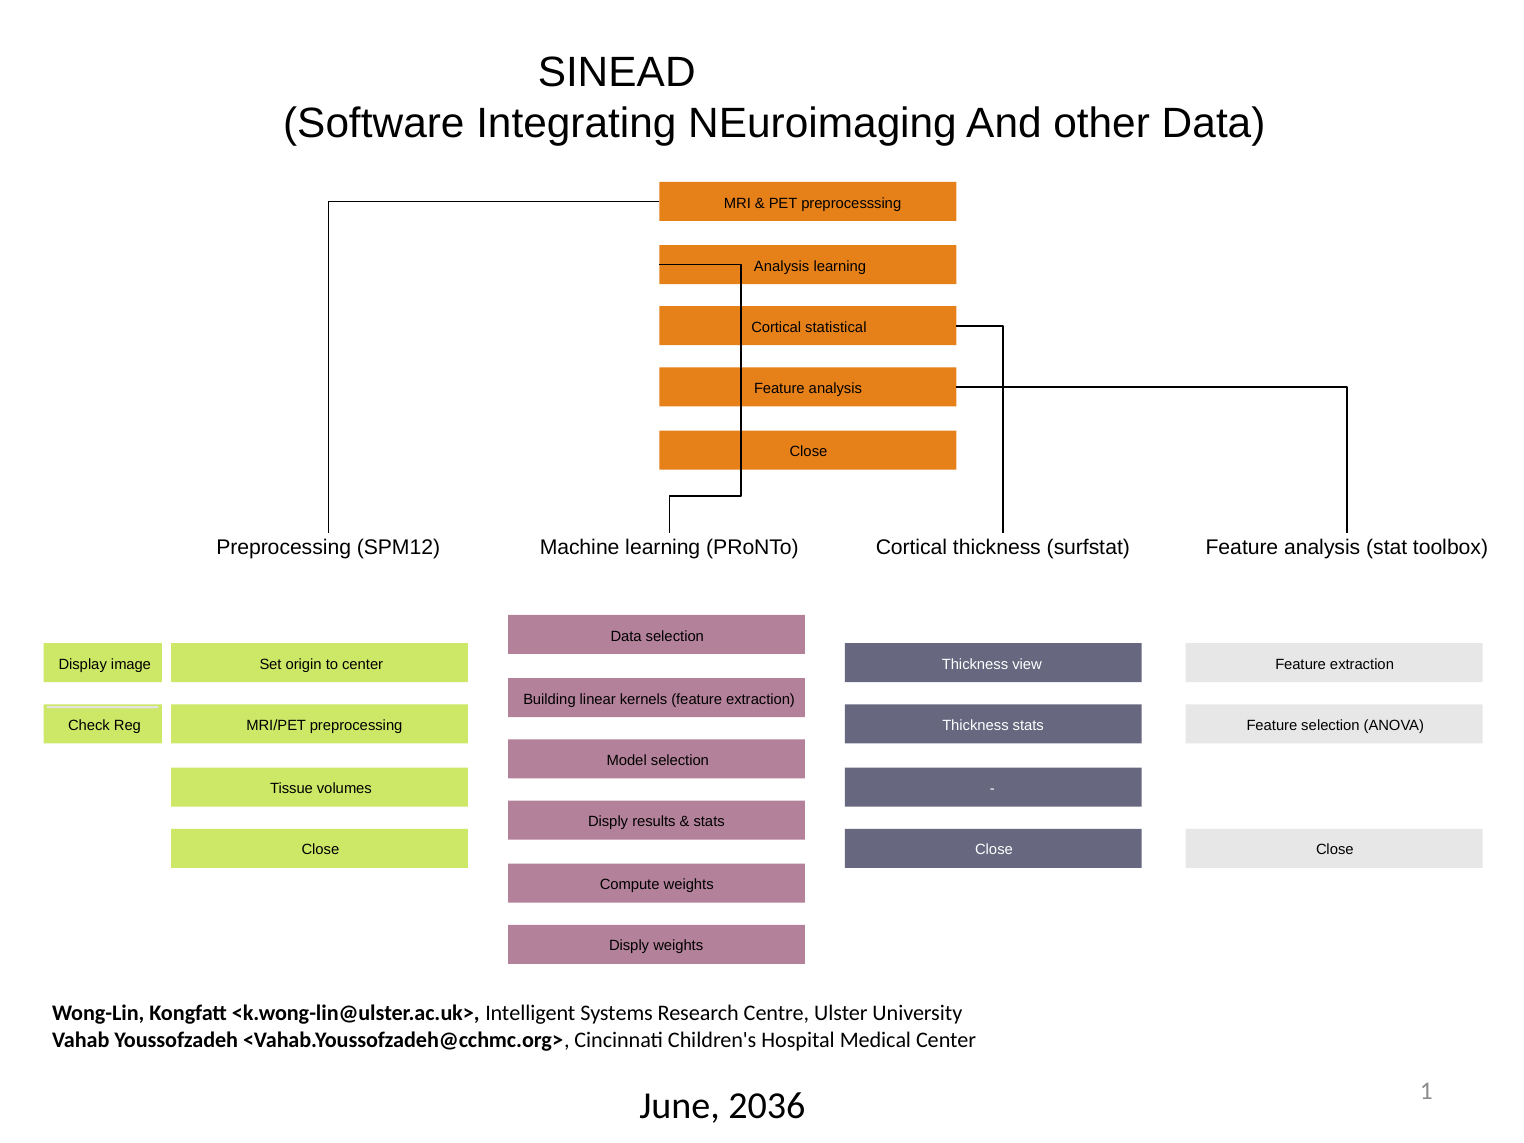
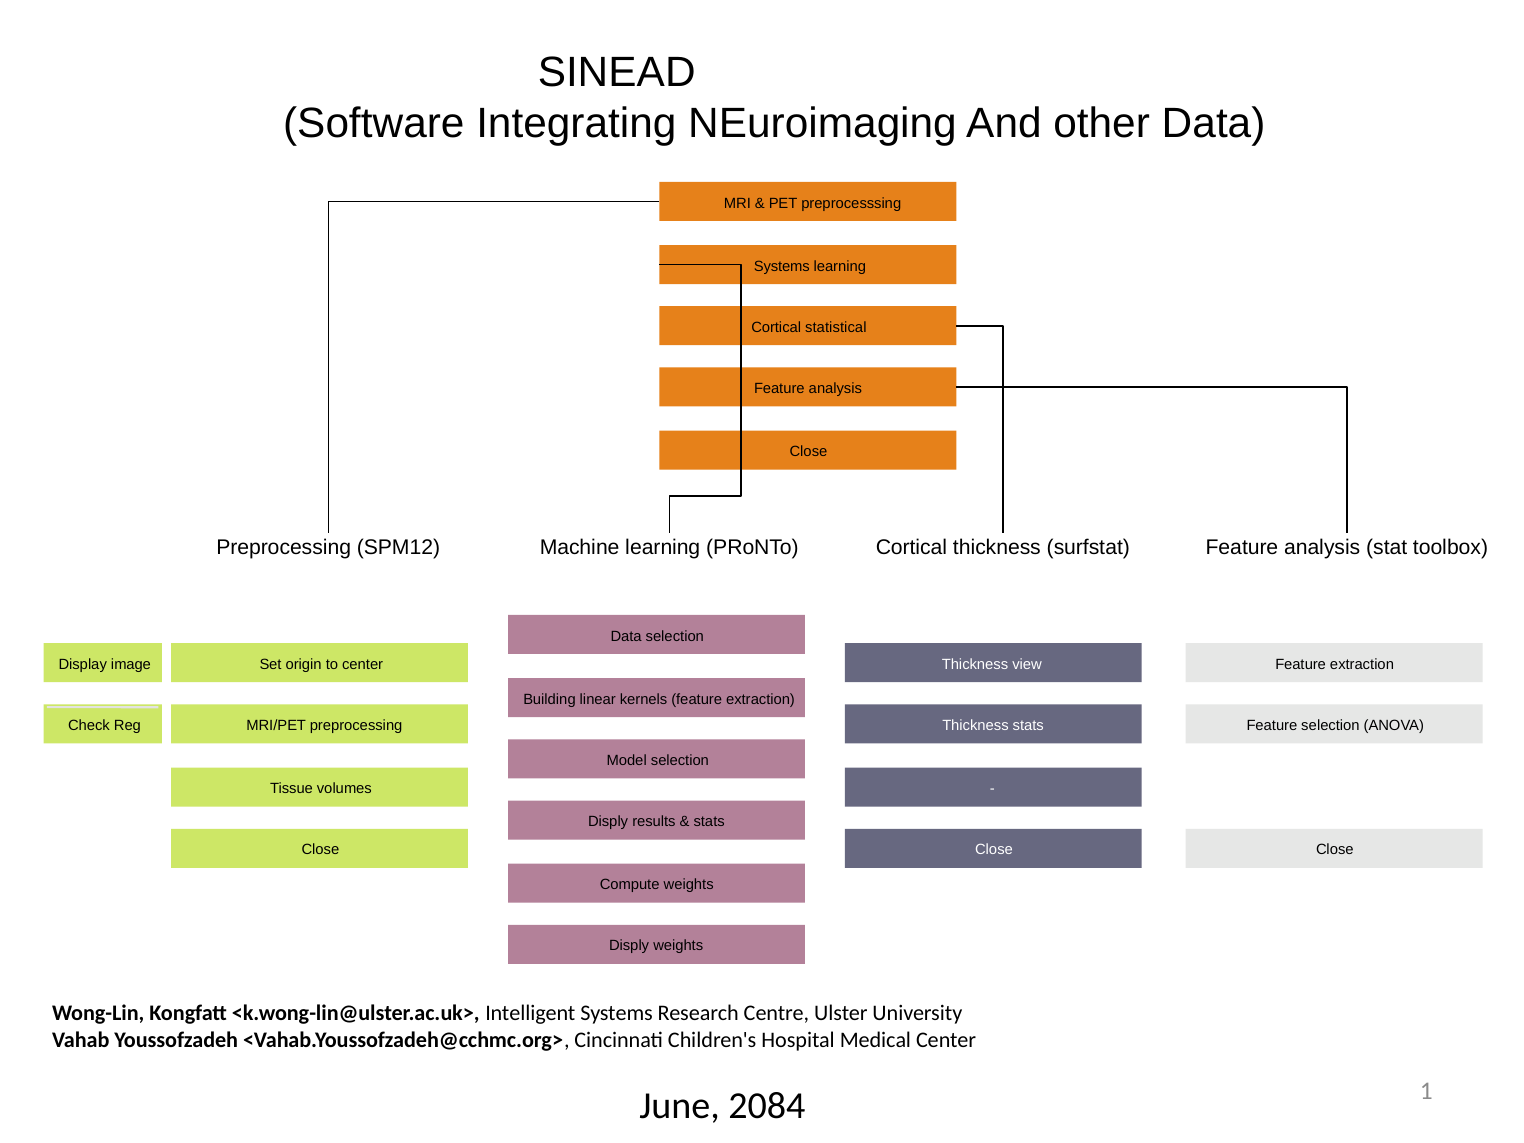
Analysis at (782, 266): Analysis -> Systems
2036: 2036 -> 2084
